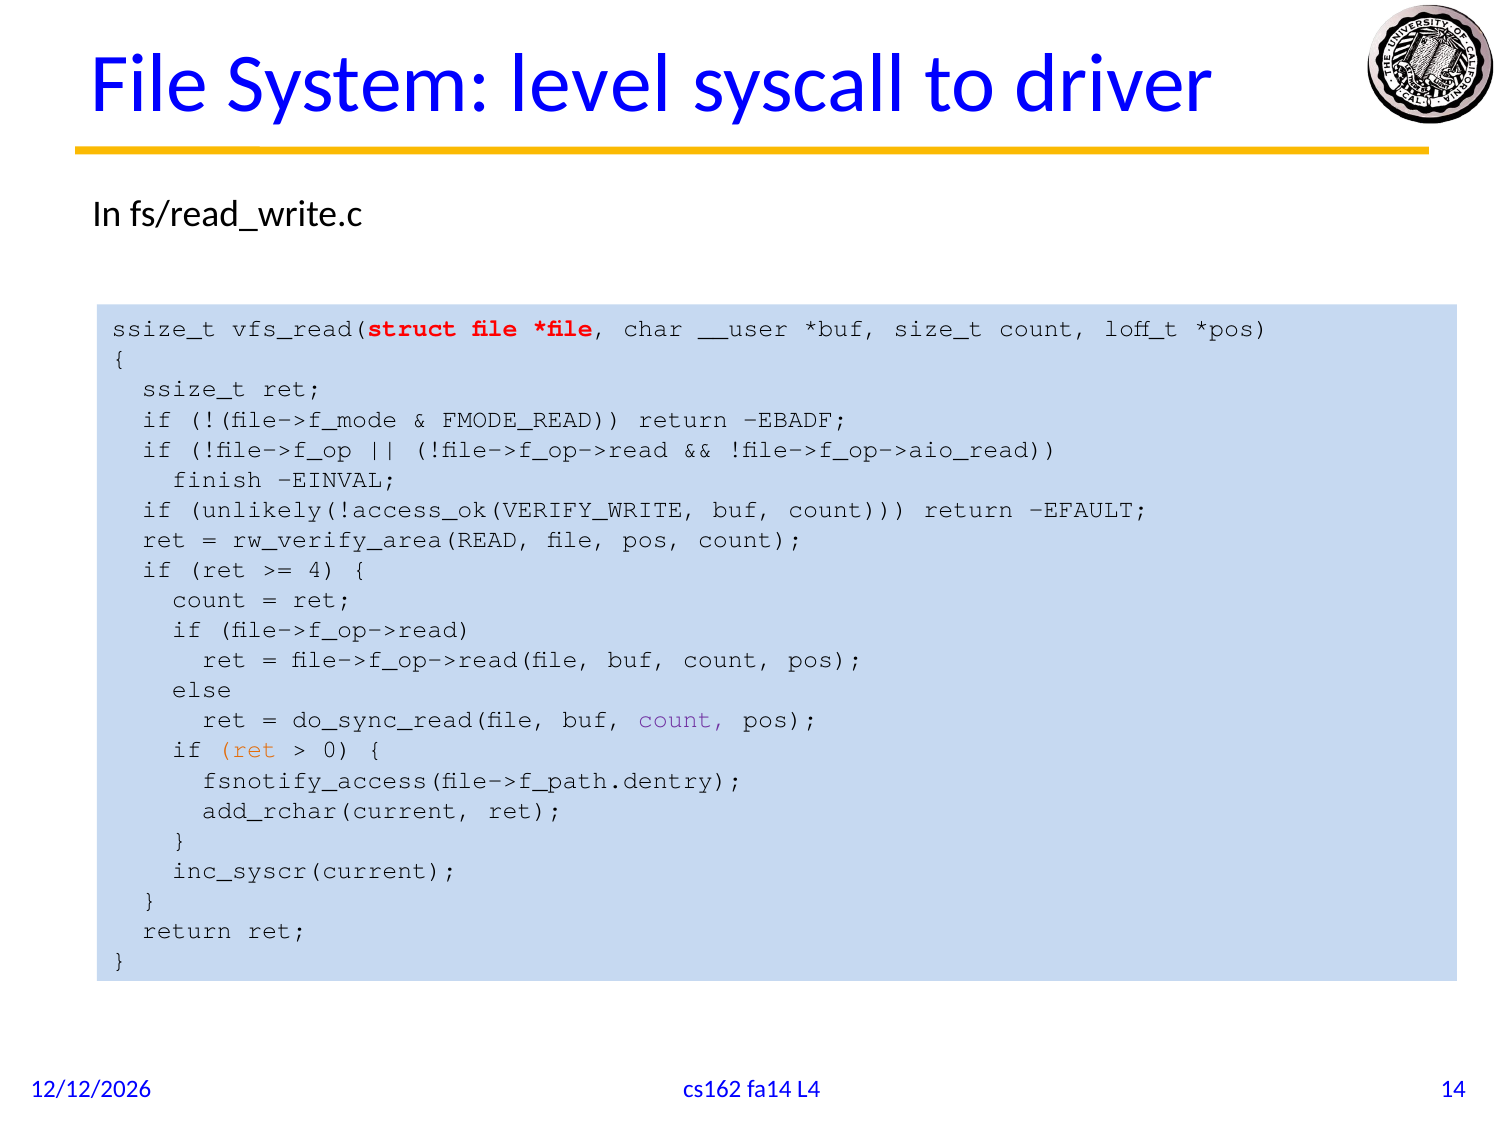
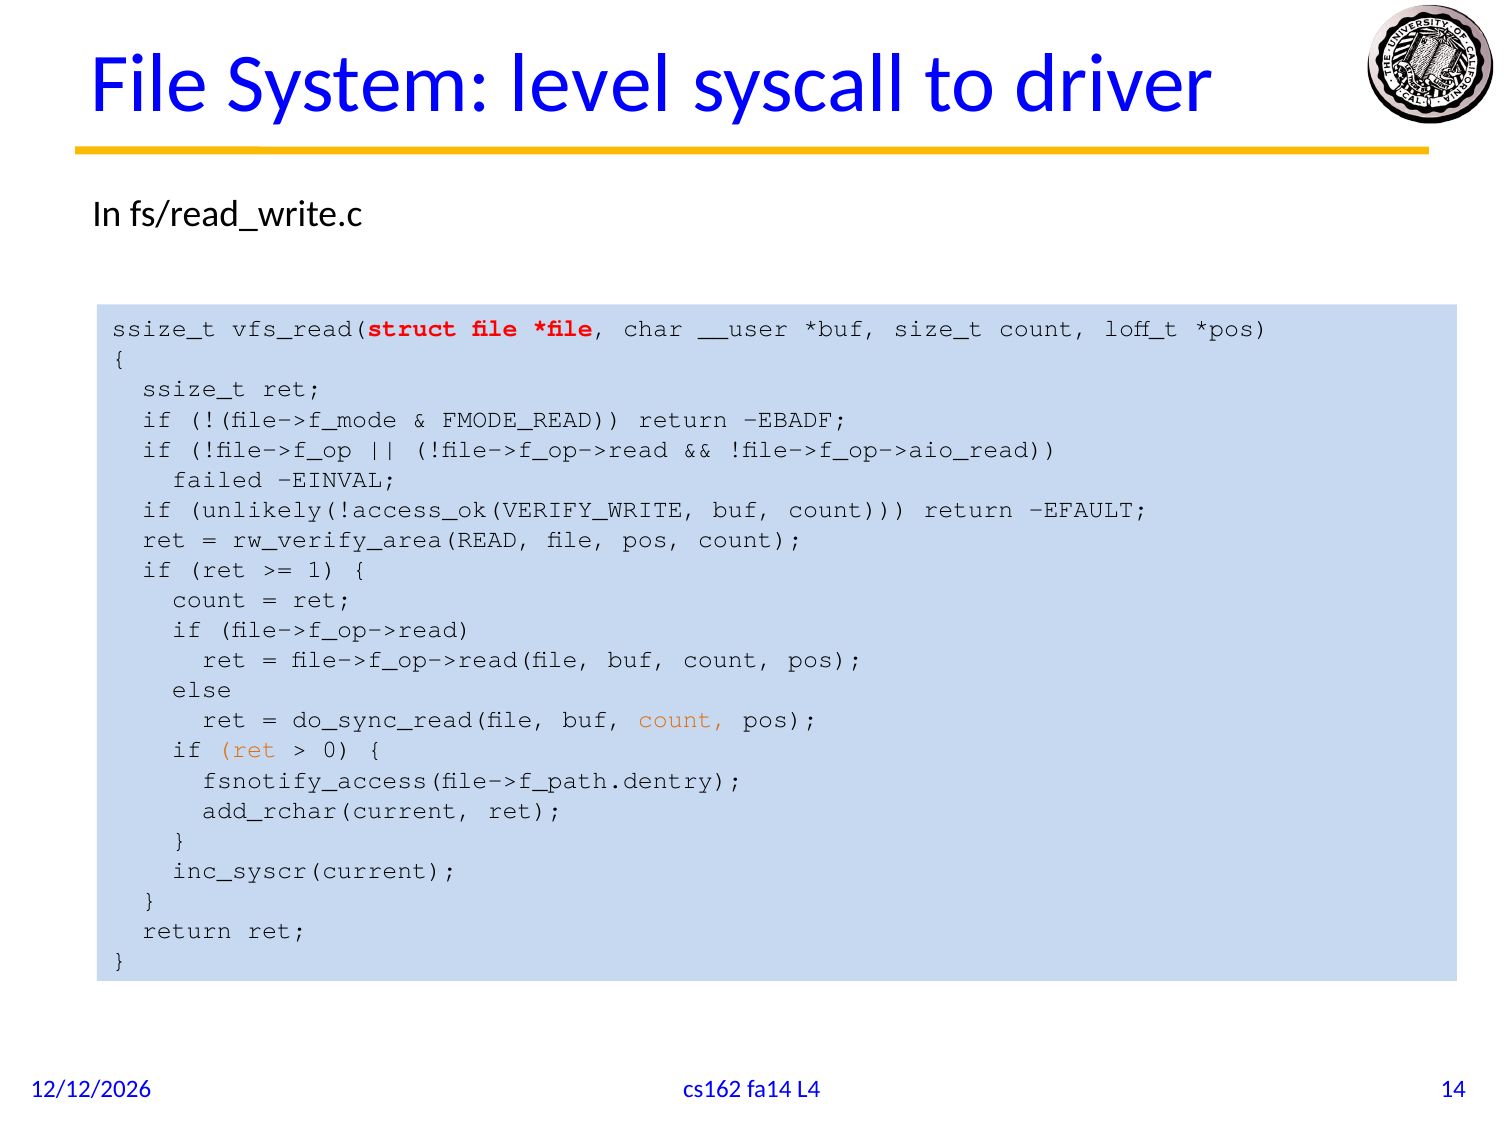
finish: finish -> failed
4: 4 -> 1
count at (683, 720) colour: purple -> orange
